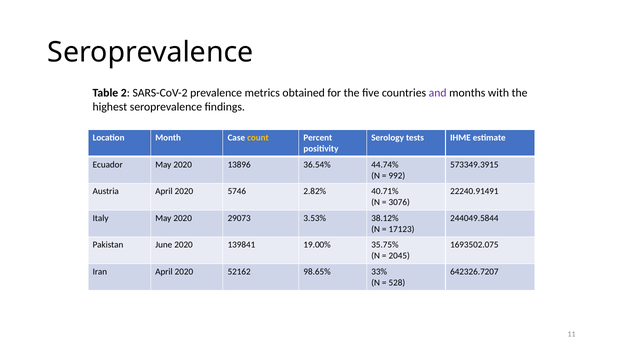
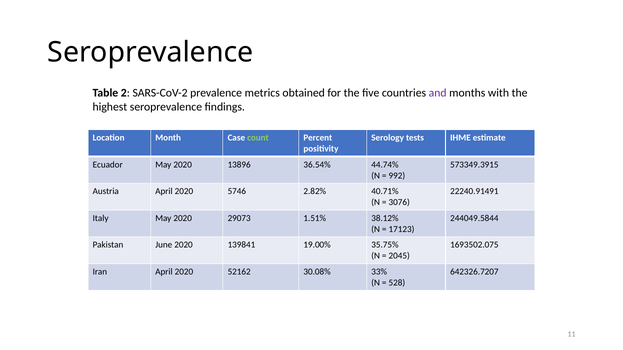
count colour: yellow -> light green
3.53%: 3.53% -> 1.51%
98.65%: 98.65% -> 30.08%
